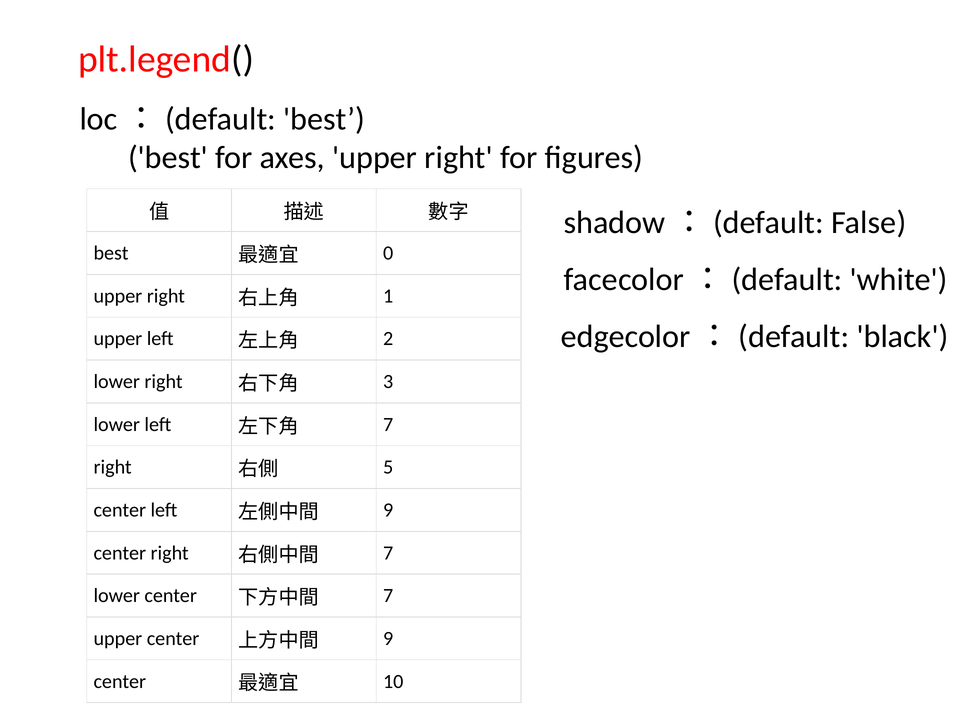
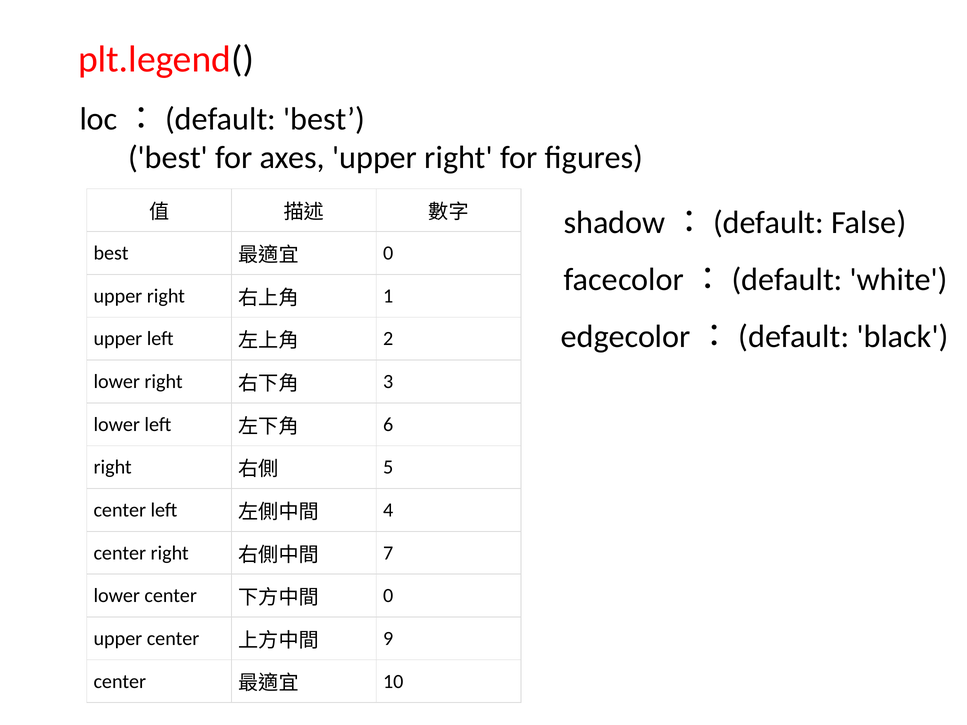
7 at (388, 425): 7 -> 6
9 at (388, 510): 9 -> 4
7 at (388, 596): 7 -> 0
